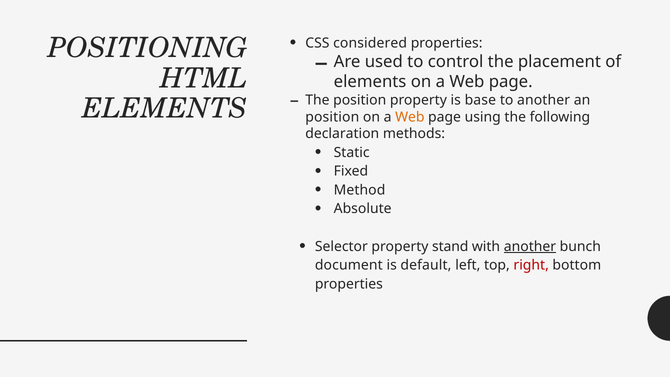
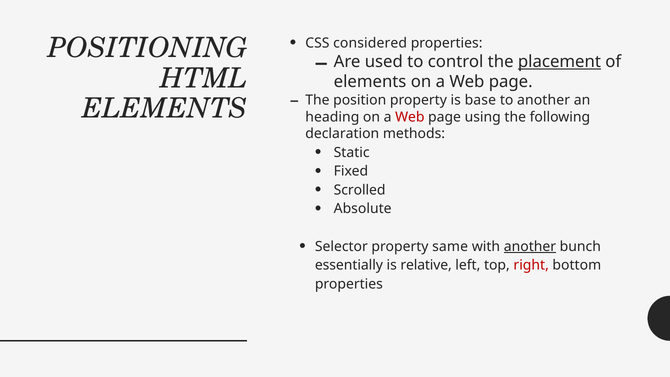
placement underline: none -> present
position at (332, 117): position -> heading
Web at (410, 117) colour: orange -> red
Method: Method -> Scrolled
stand: stand -> same
document: document -> essentially
default: default -> relative
